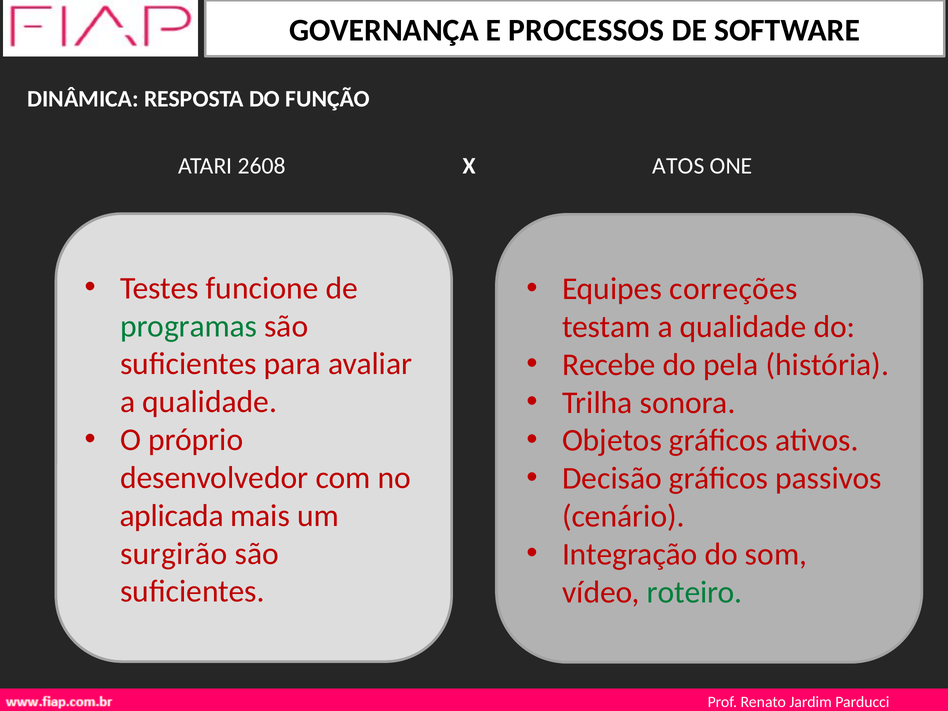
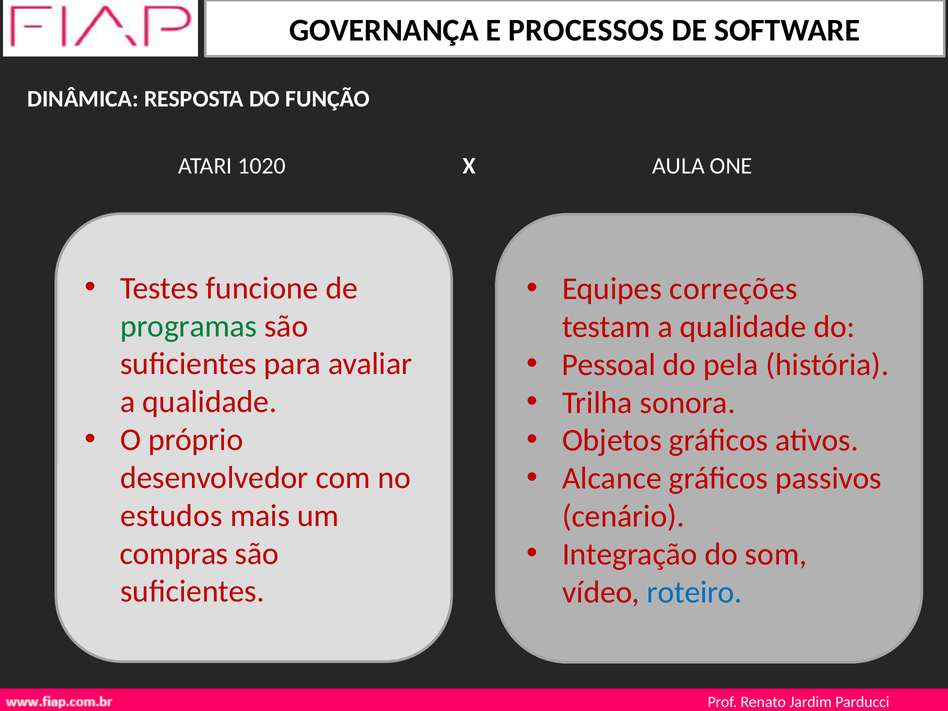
2608: 2608 -> 1020
ATOS: ATOS -> AULA
Recebe: Recebe -> Pessoal
Decisão: Decisão -> Alcance
aplicada: aplicada -> estudos
surgirão: surgirão -> compras
roteiro colour: green -> blue
